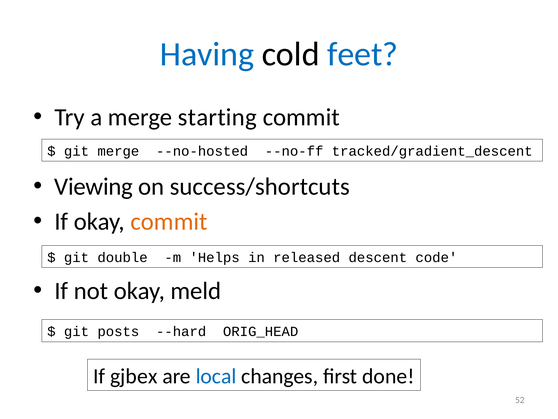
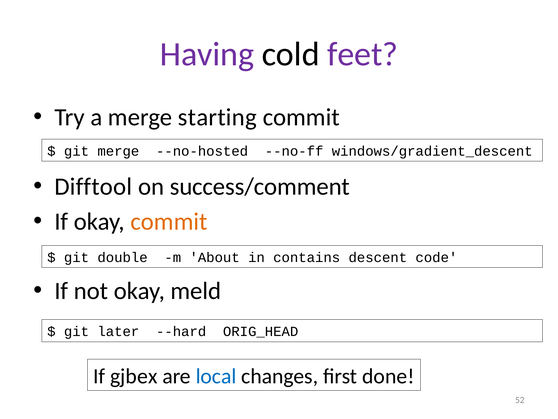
Having colour: blue -> purple
feet colour: blue -> purple
tracked/gradient_descent: tracked/gradient_descent -> windows/gradient_descent
Viewing: Viewing -> Difftool
success/shortcuts: success/shortcuts -> success/comment
Helps: Helps -> About
released: released -> contains
posts: posts -> later
